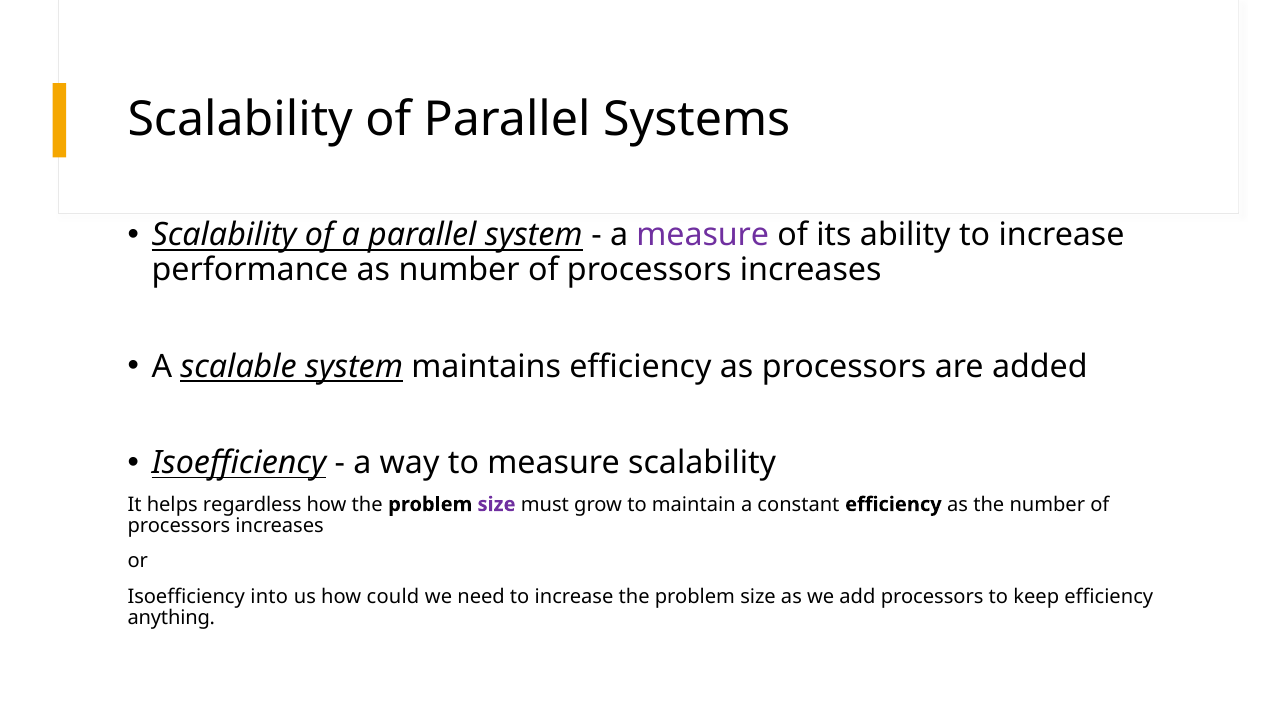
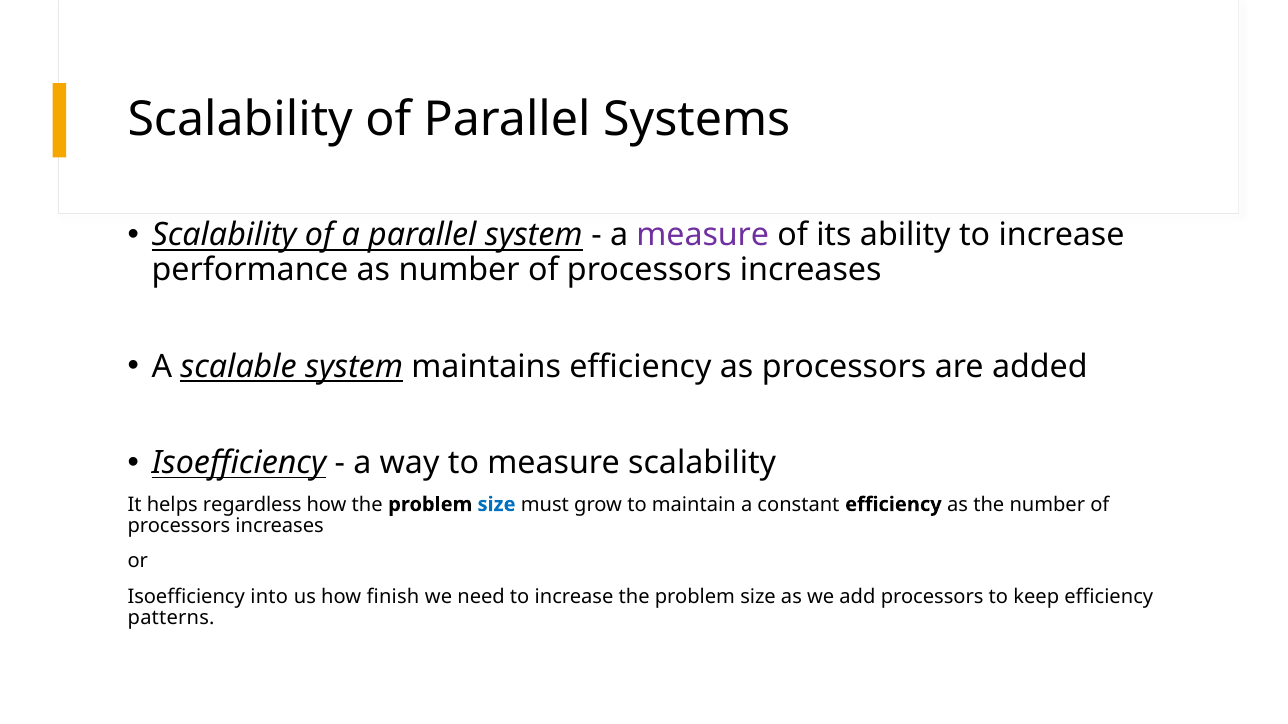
size at (497, 505) colour: purple -> blue
could: could -> finish
anything: anything -> patterns
